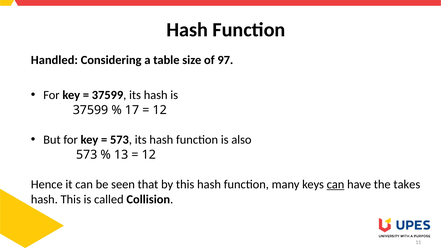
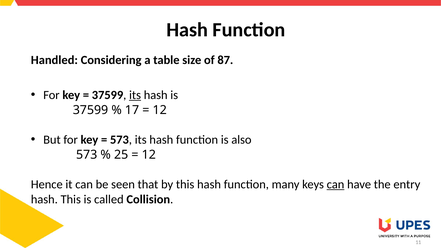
97: 97 -> 87
its at (135, 95) underline: none -> present
13: 13 -> 25
takes: takes -> entry
